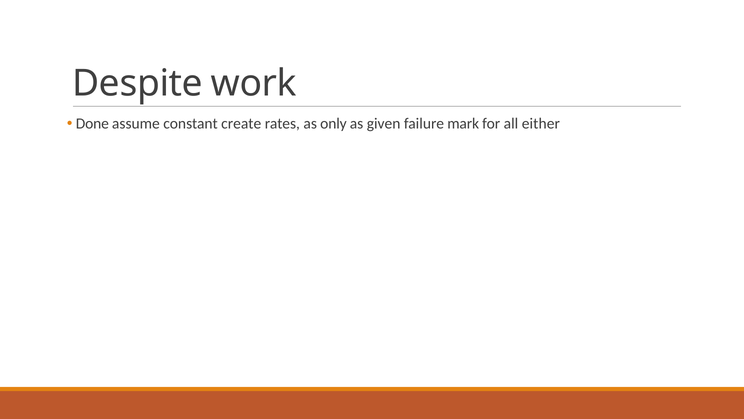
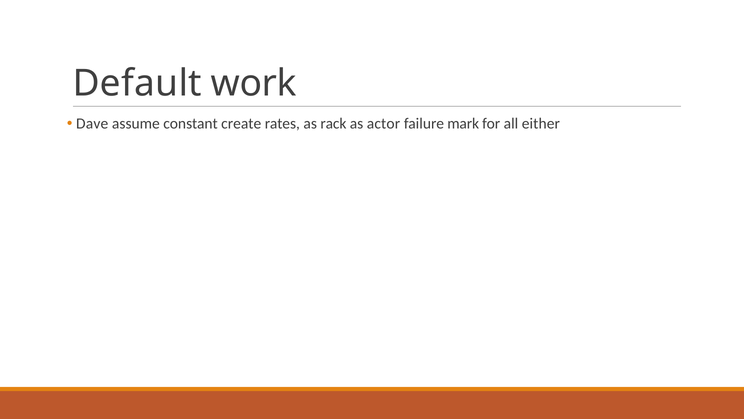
Despite: Despite -> Default
Done: Done -> Dave
only: only -> rack
given: given -> actor
